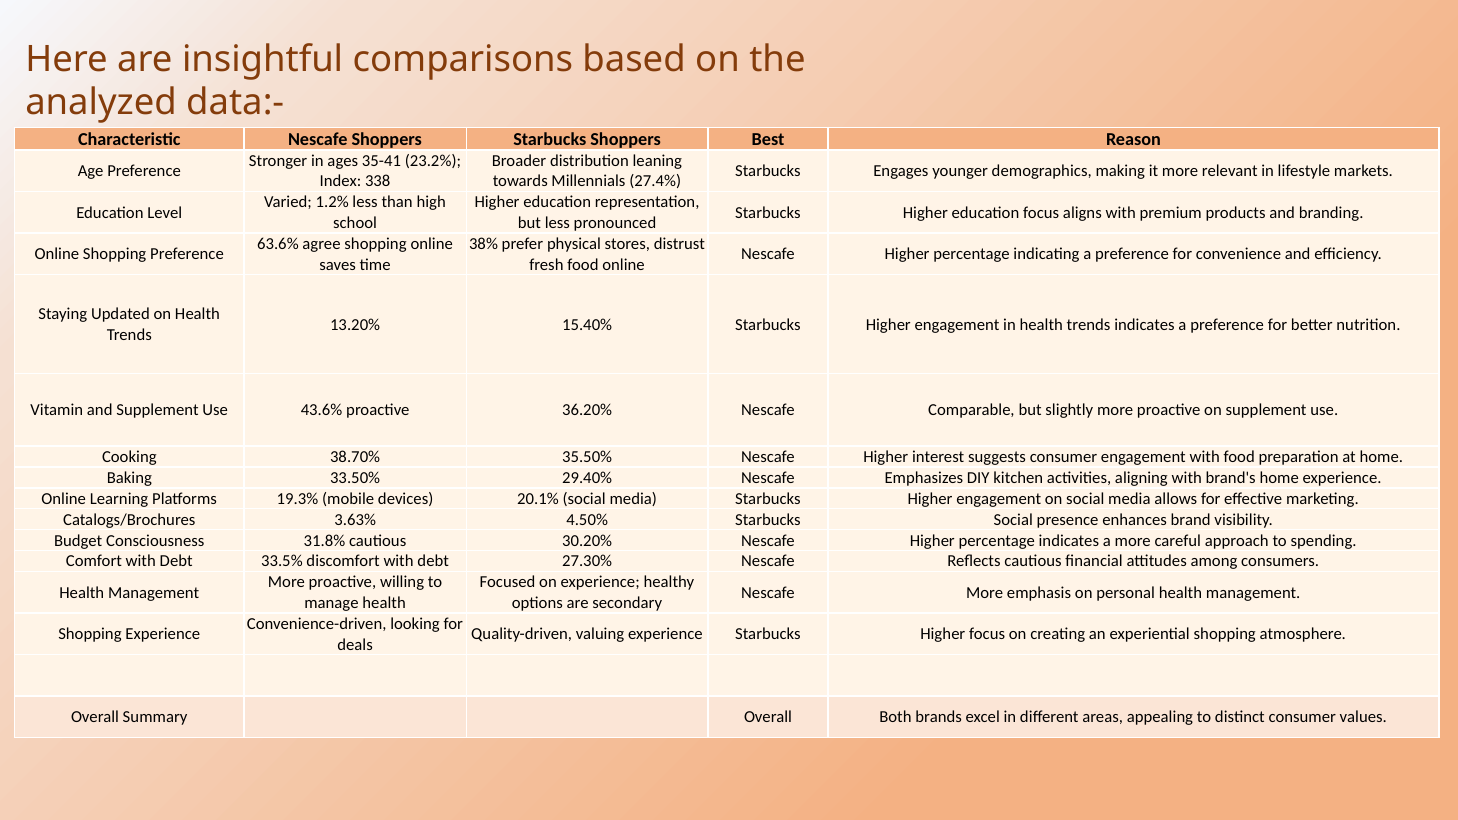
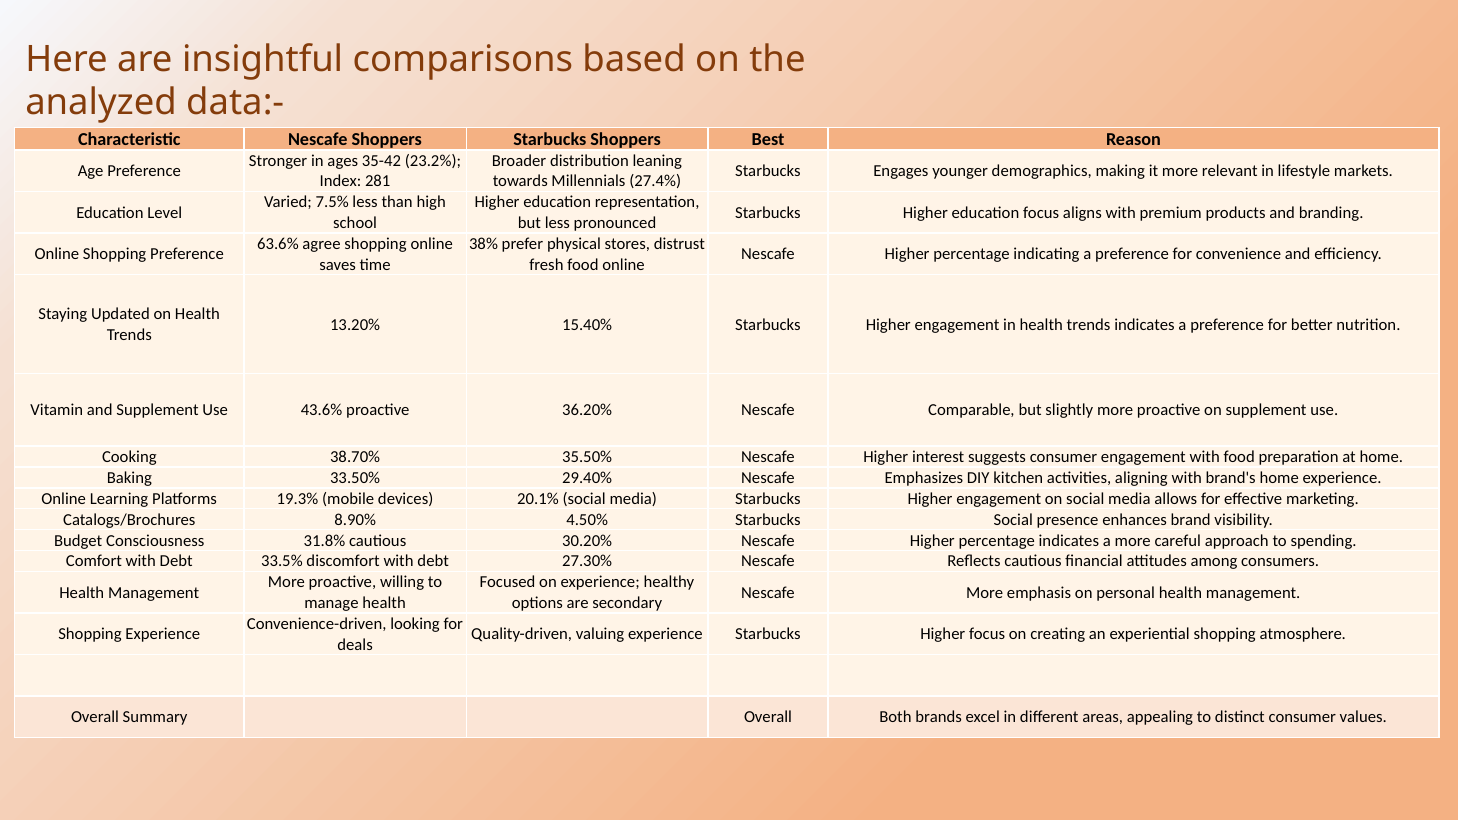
35-41: 35-41 -> 35-42
338: 338 -> 281
1.2%: 1.2% -> 7.5%
3.63%: 3.63% -> 8.90%
